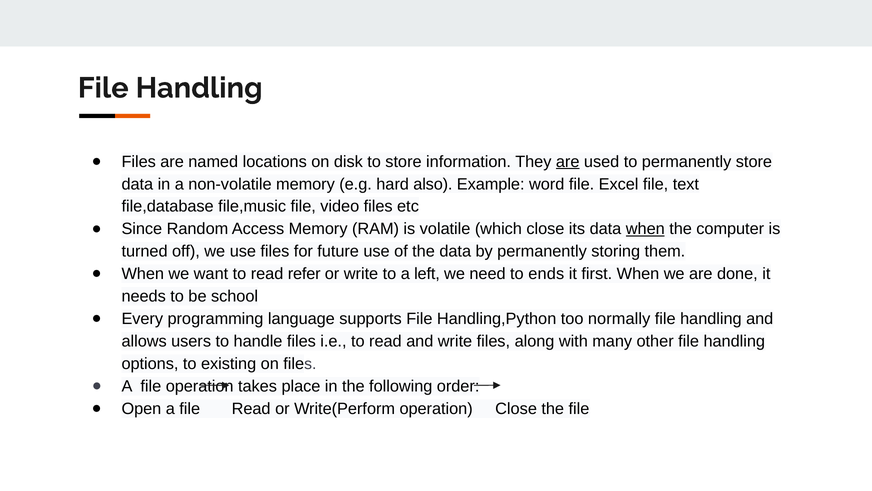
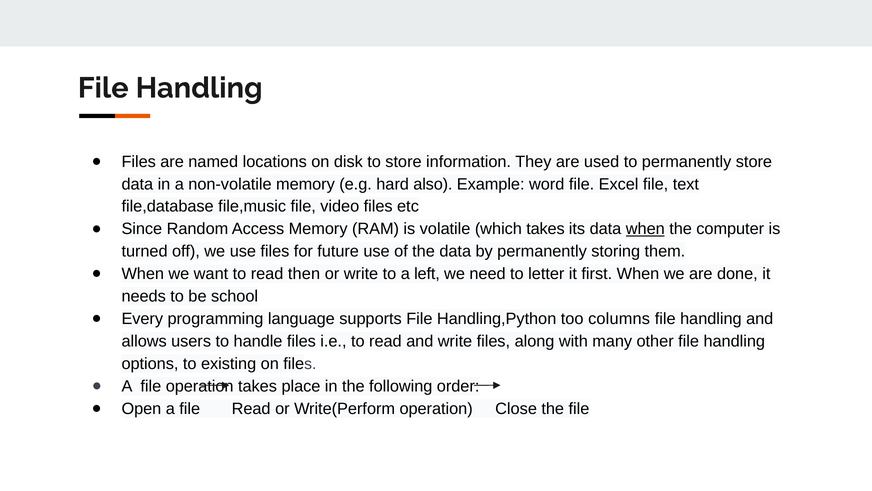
are at (568, 161) underline: present -> none
which close: close -> takes
refer: refer -> then
ends: ends -> letter
normally: normally -> columns
